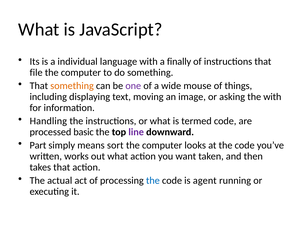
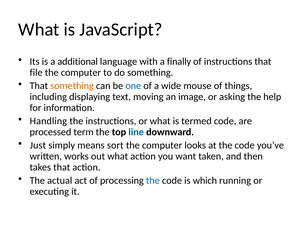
individual: individual -> additional
one colour: purple -> blue
the with: with -> help
basic: basic -> term
line colour: purple -> blue
Part: Part -> Just
agent: agent -> which
